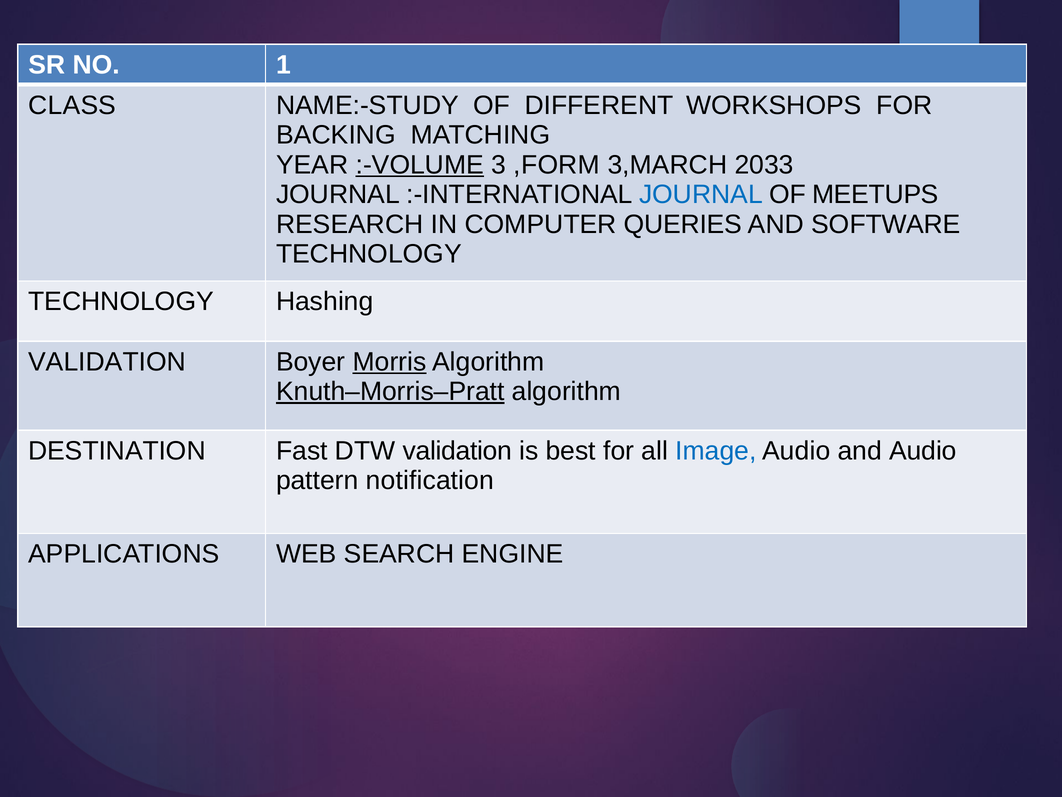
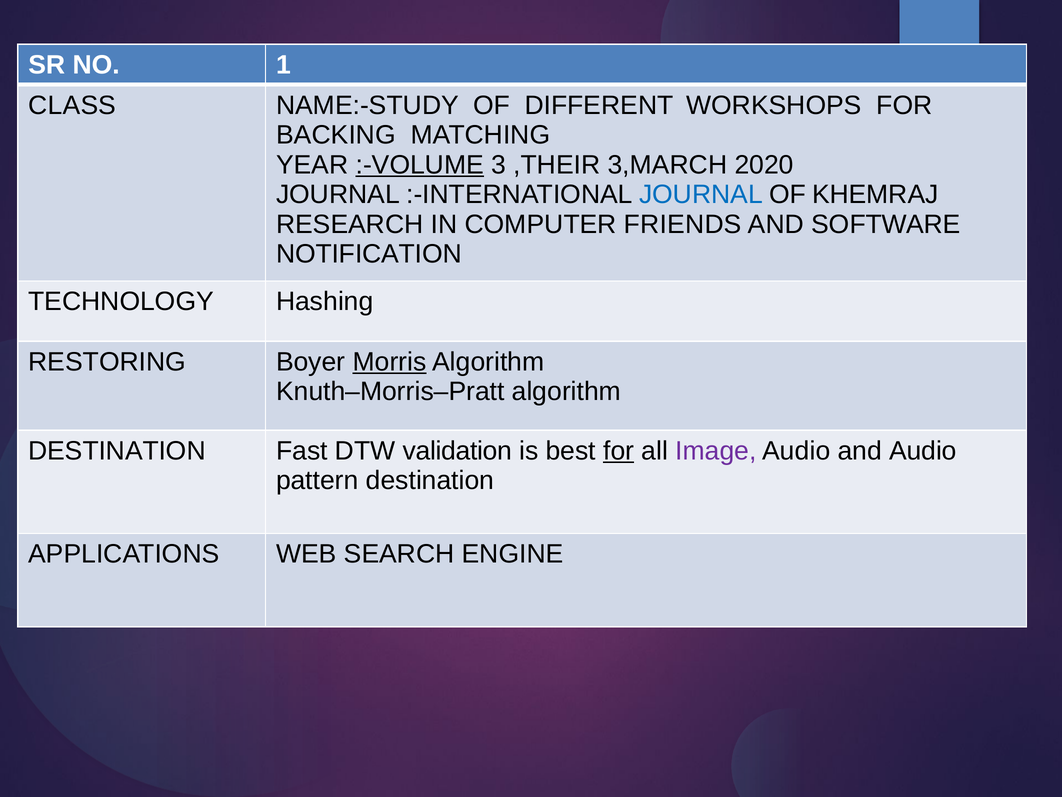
,FORM: ,FORM -> ,THEIR
2033: 2033 -> 2020
MEETUPS: MEETUPS -> KHEMRAJ
QUERIES: QUERIES -> FRIENDS
TECHNOLOGY at (369, 254): TECHNOLOGY -> NOTIFICATION
VALIDATION at (107, 362): VALIDATION -> RESTORING
Knuth–Morris–Pratt underline: present -> none
for at (619, 451) underline: none -> present
Image colour: blue -> purple
pattern notification: notification -> destination
